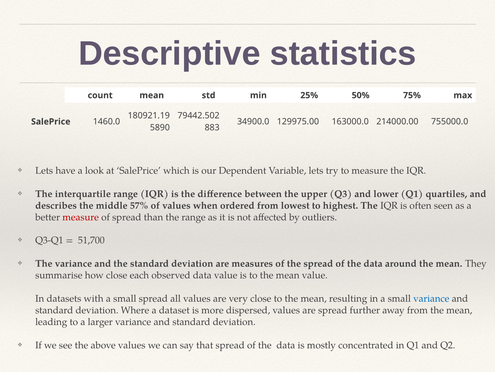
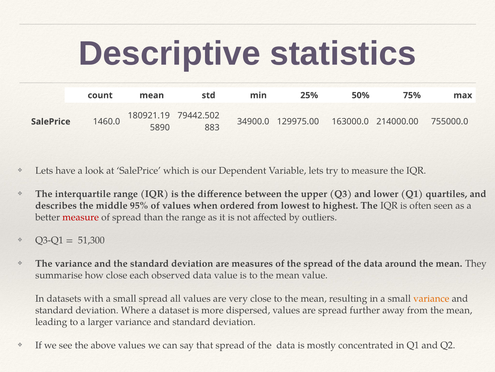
57%: 57% -> 95%
51,700: 51,700 -> 51,300
variance at (431, 298) colour: blue -> orange
